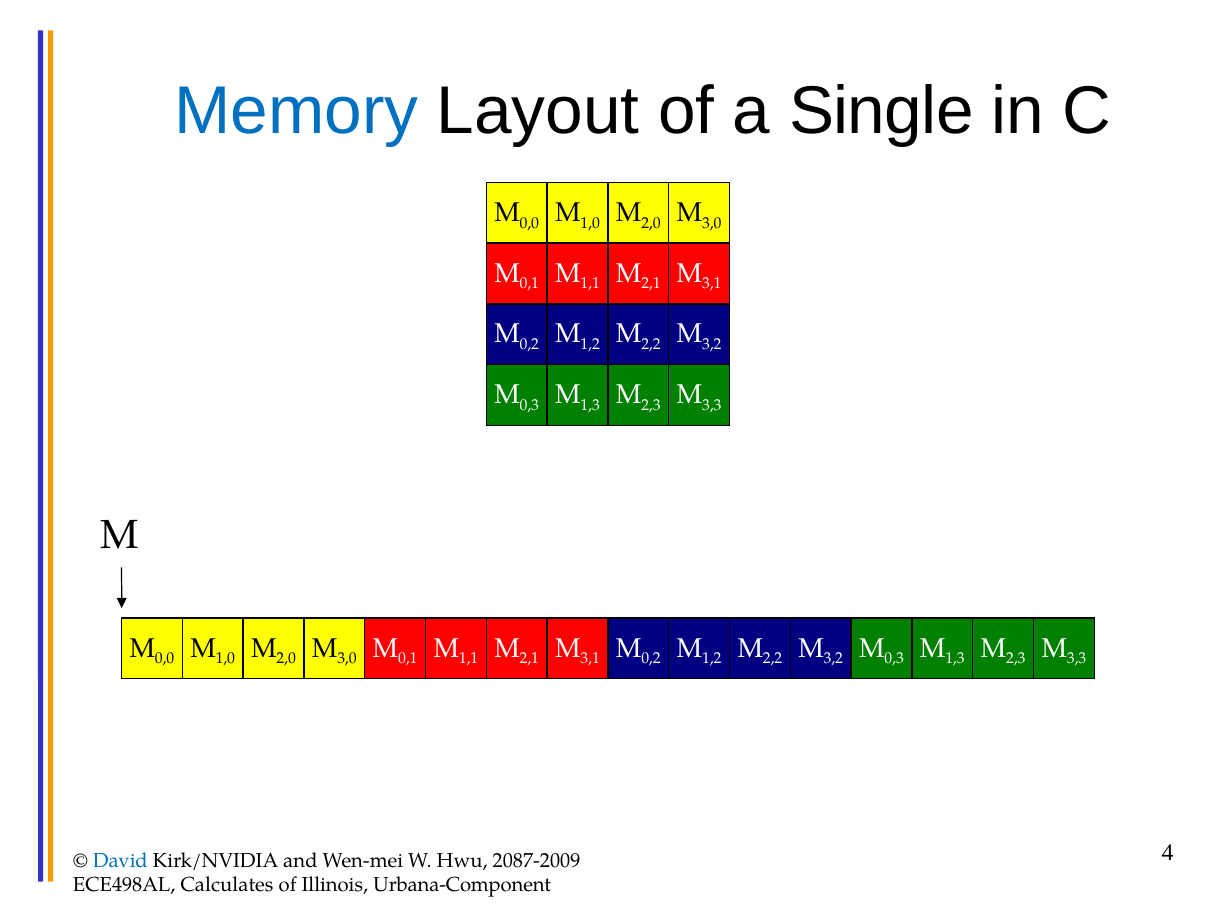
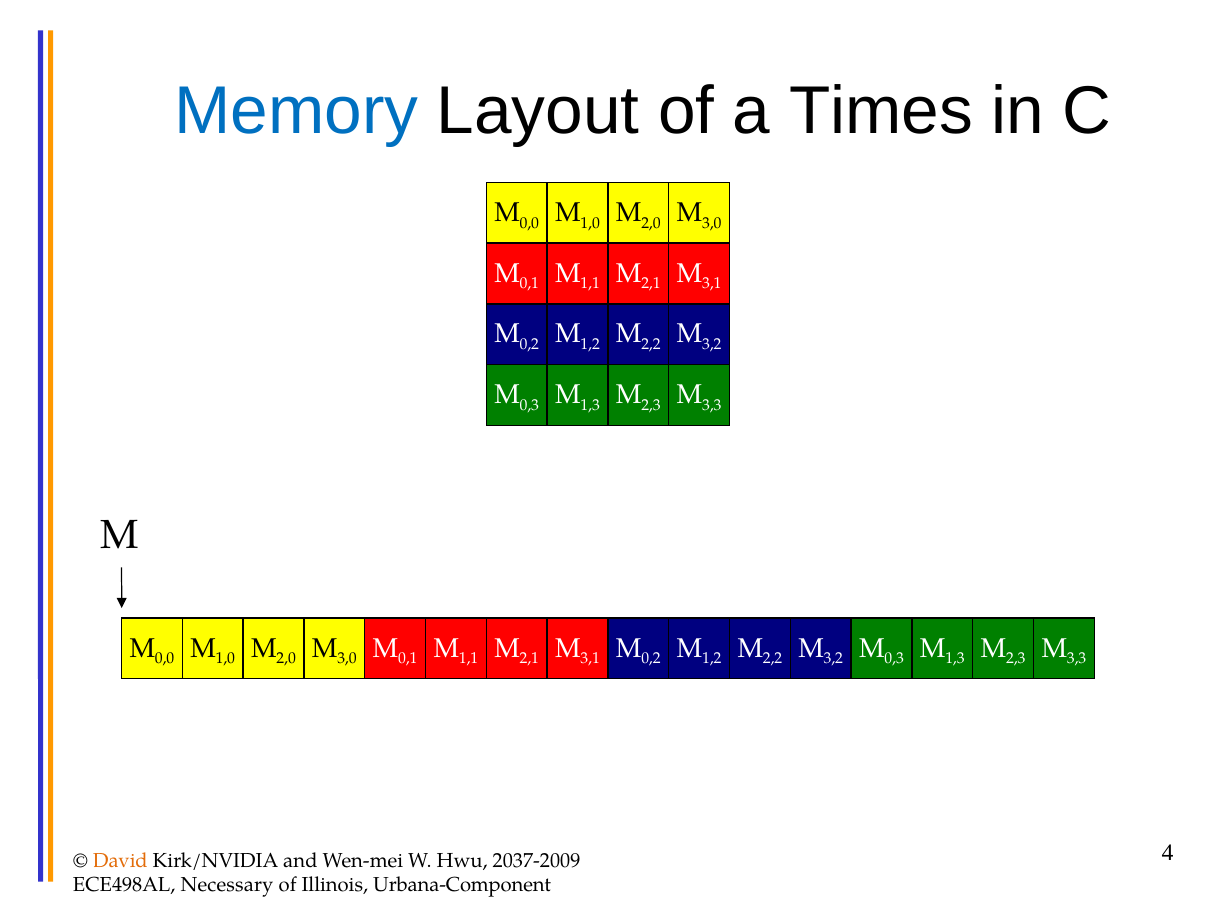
Single: Single -> Times
David colour: blue -> orange
2087-2009: 2087-2009 -> 2037-2009
Calculates: Calculates -> Necessary
